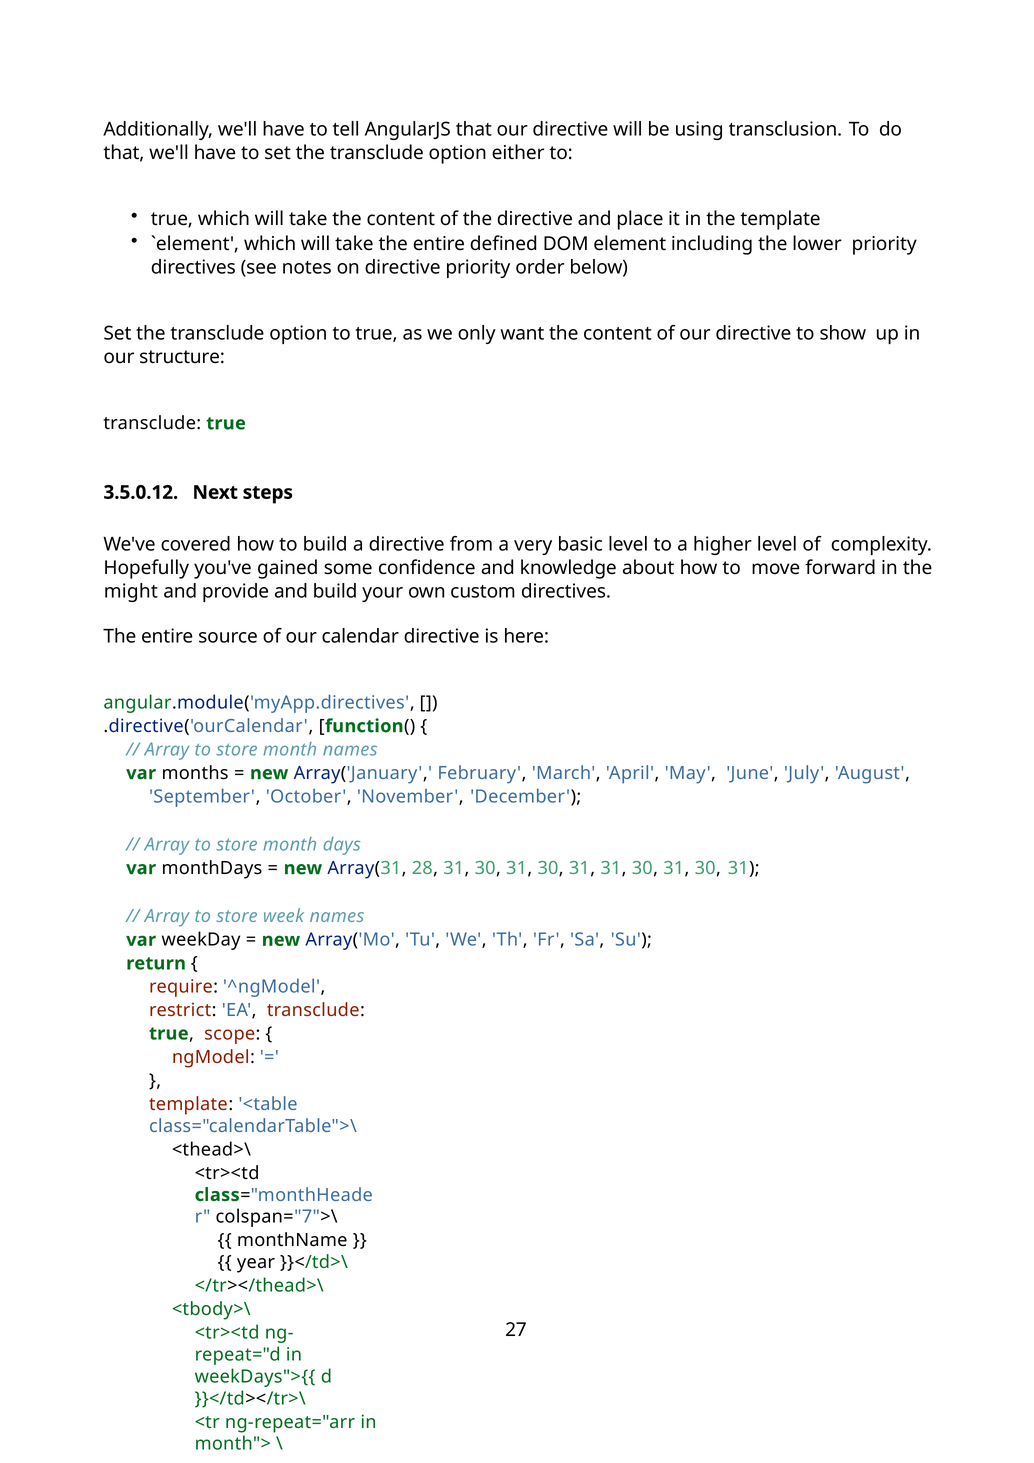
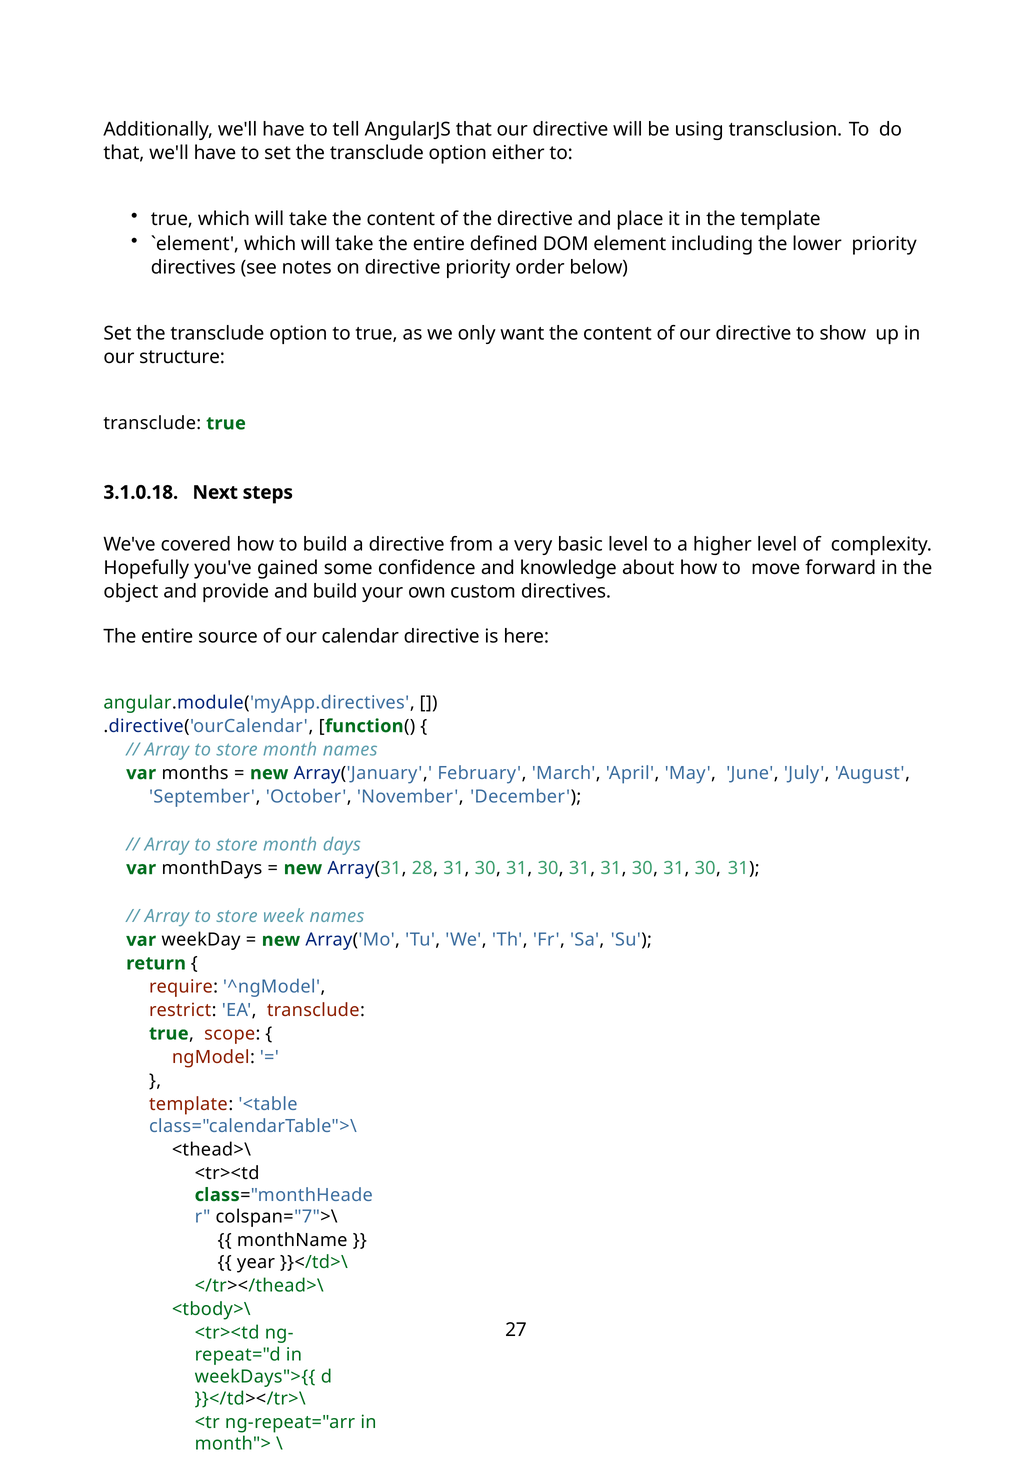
3.5.0.12: 3.5.0.12 -> 3.1.0.18
might: might -> object
